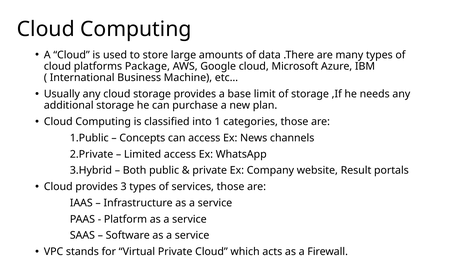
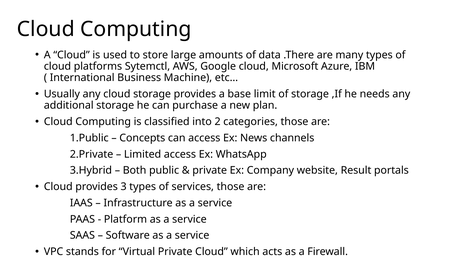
Package: Package -> Sytemctl
1: 1 -> 2
